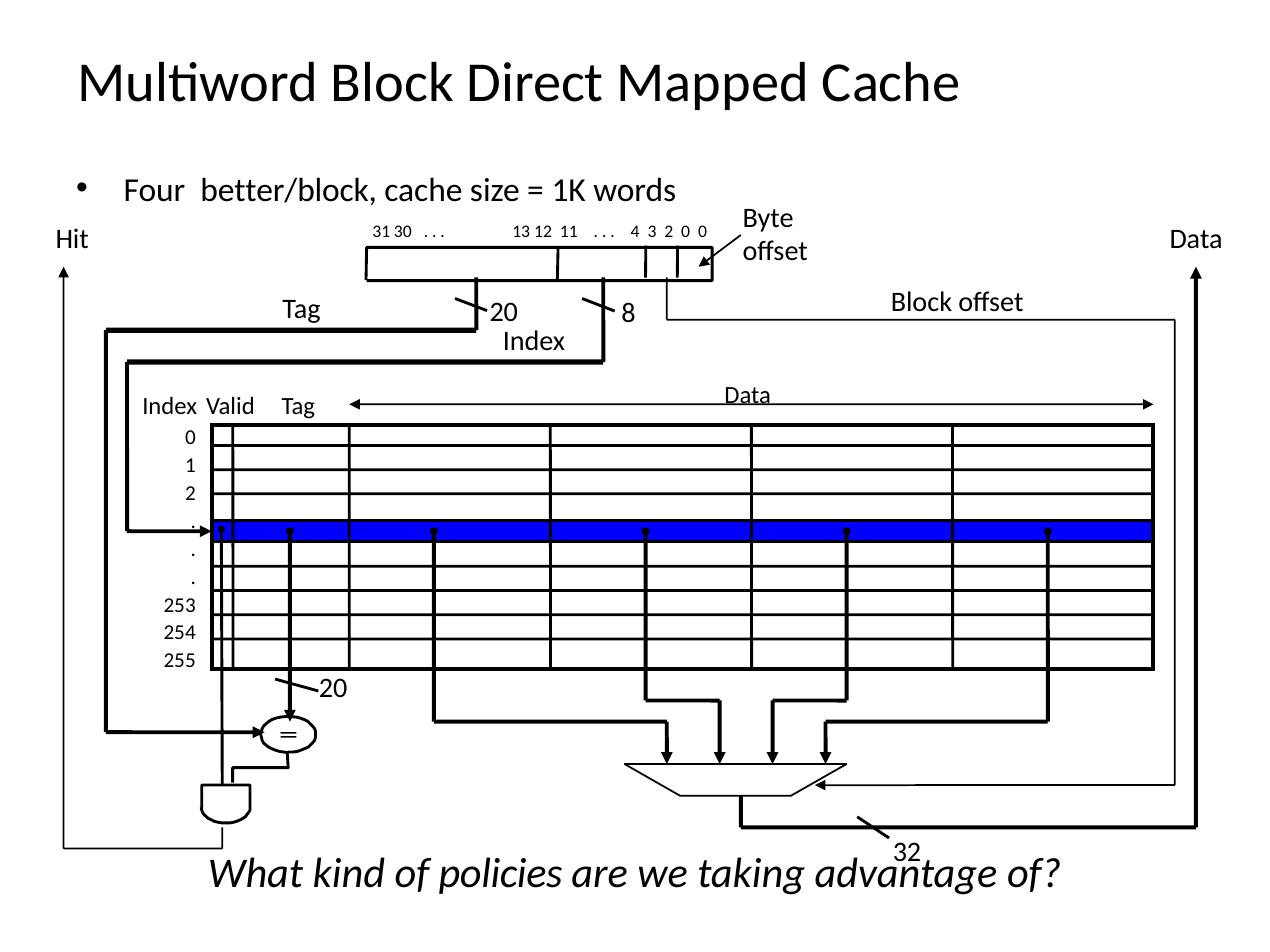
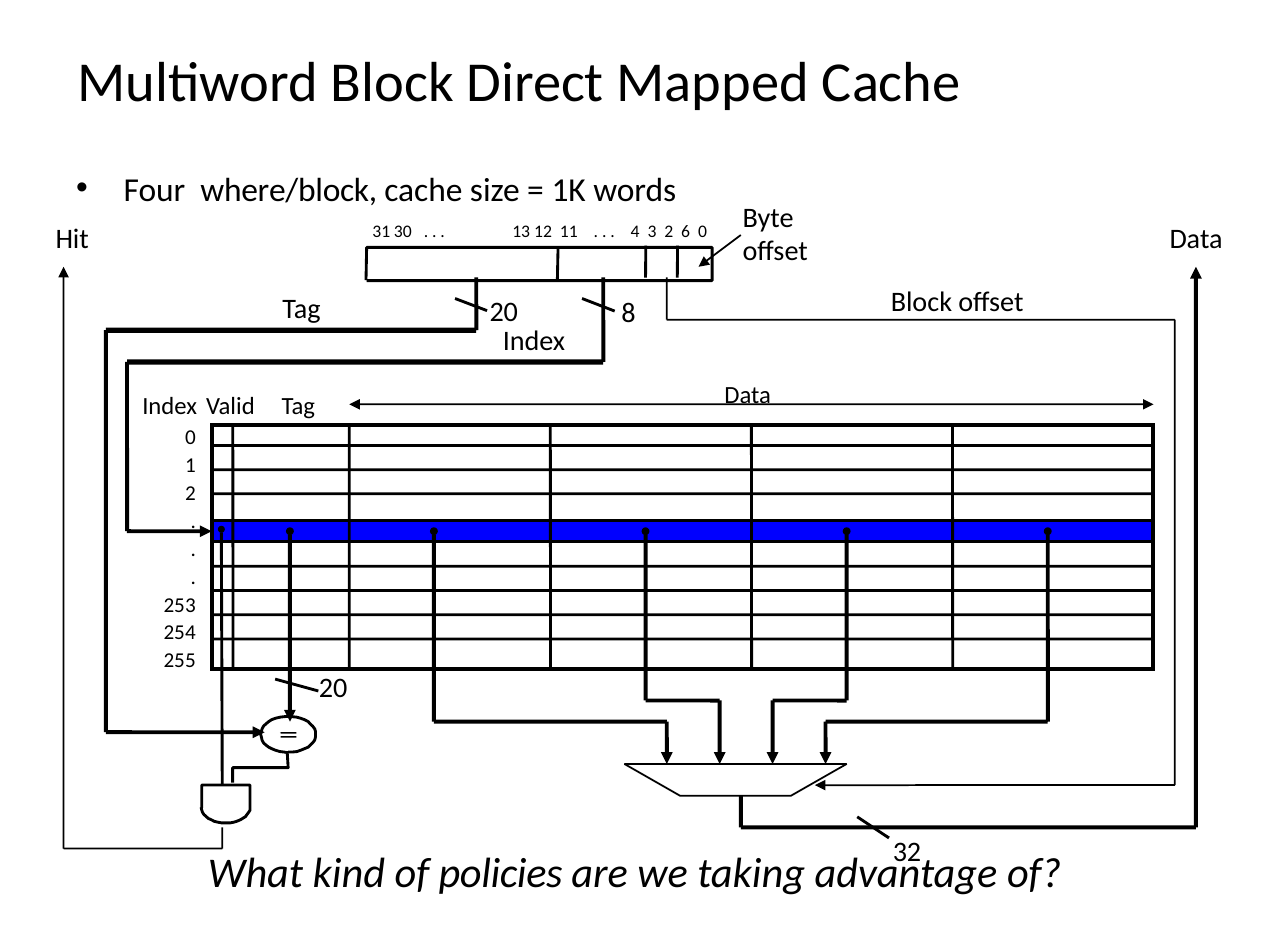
better/block: better/block -> where/block
2 0: 0 -> 6
